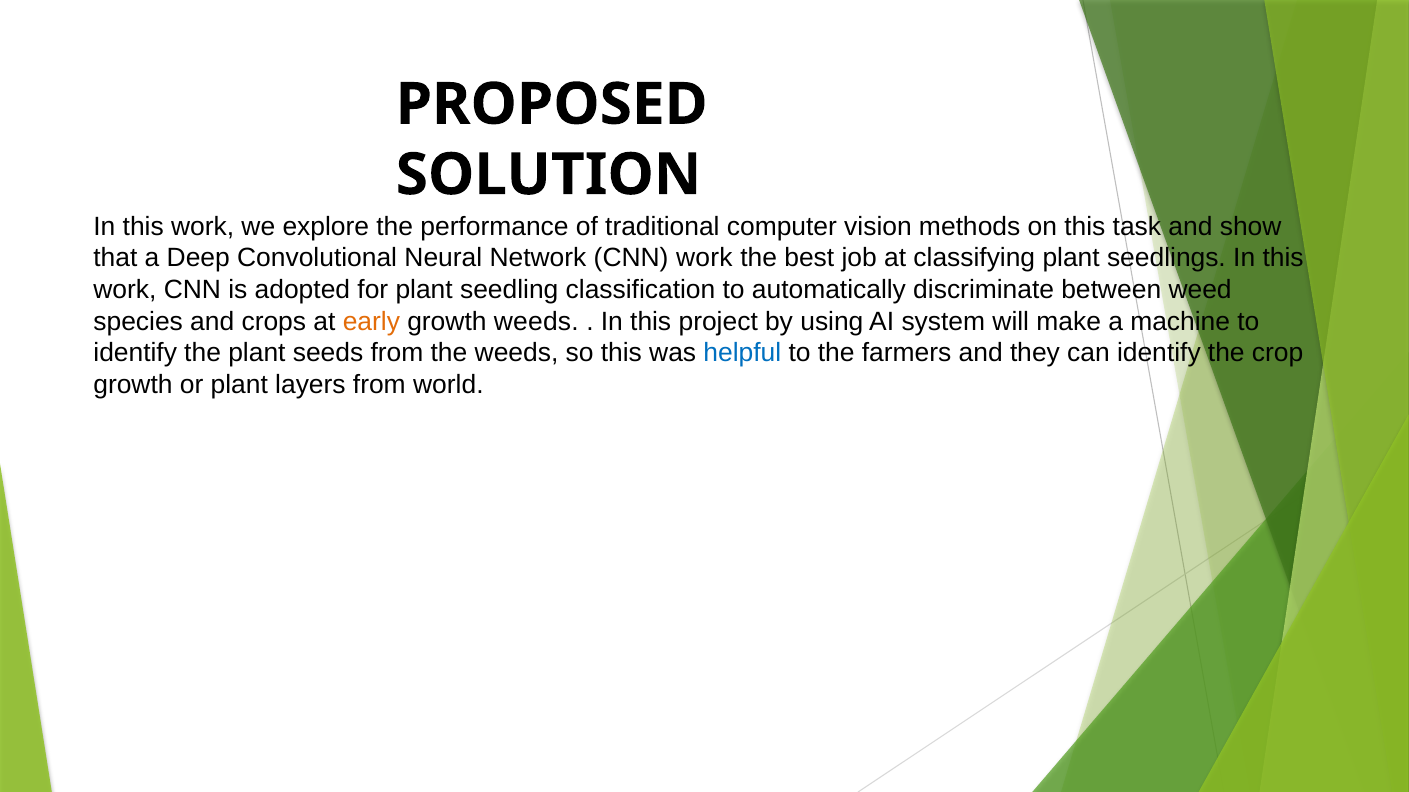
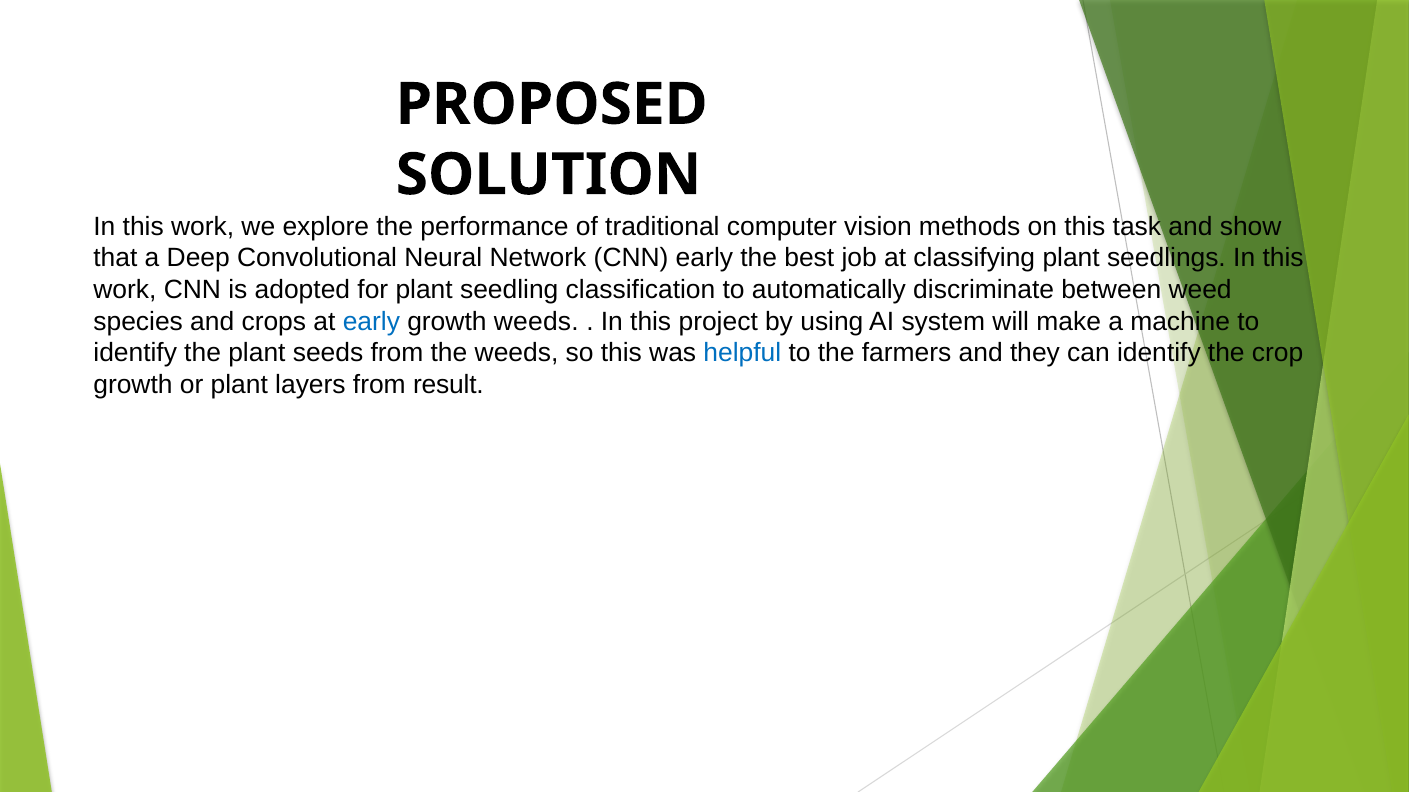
CNN work: work -> early
early at (371, 322) colour: orange -> blue
world: world -> result
